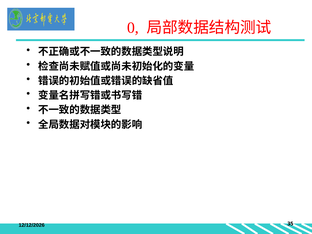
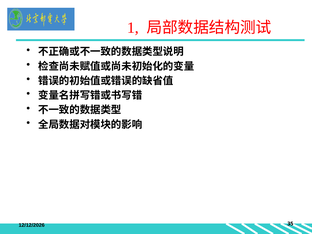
0: 0 -> 1
